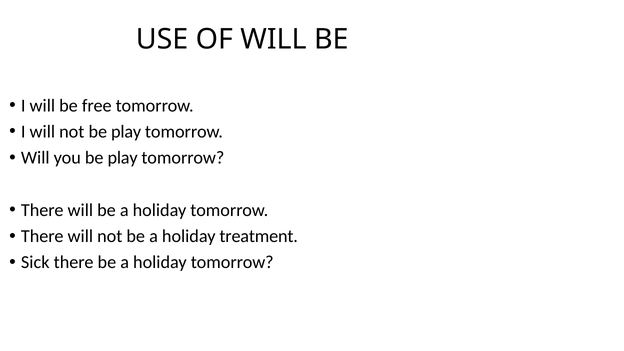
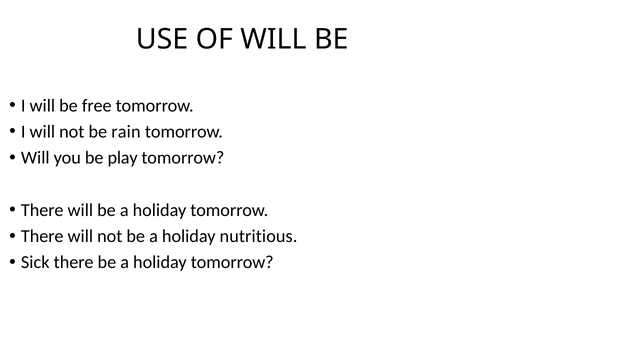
not be play: play -> rain
treatment: treatment -> nutritious
